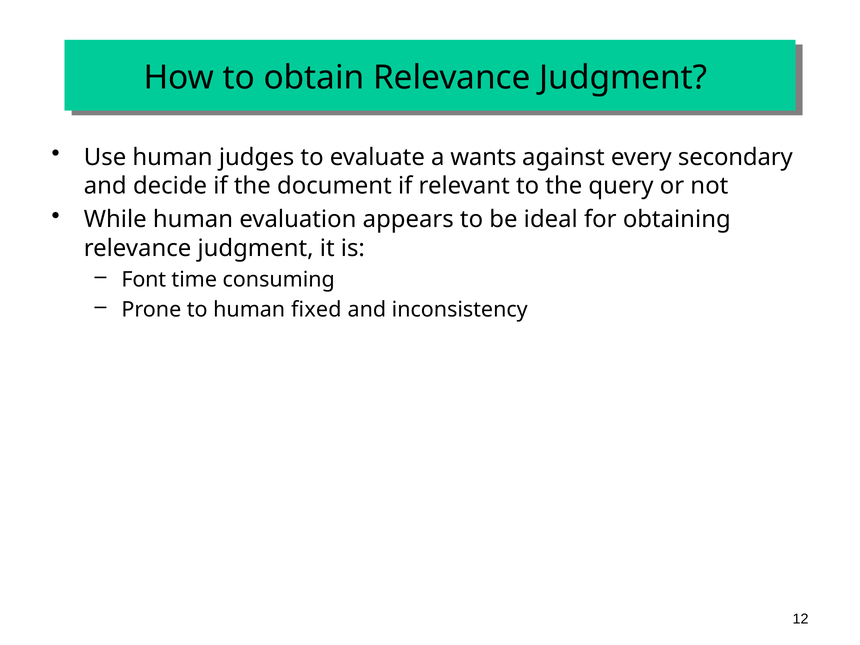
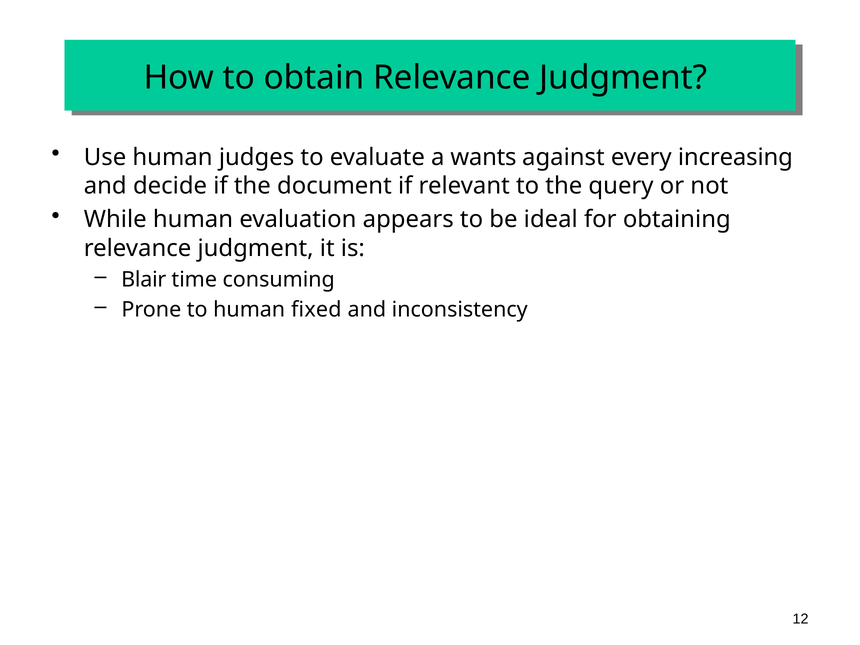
secondary: secondary -> increasing
Font: Font -> Blair
